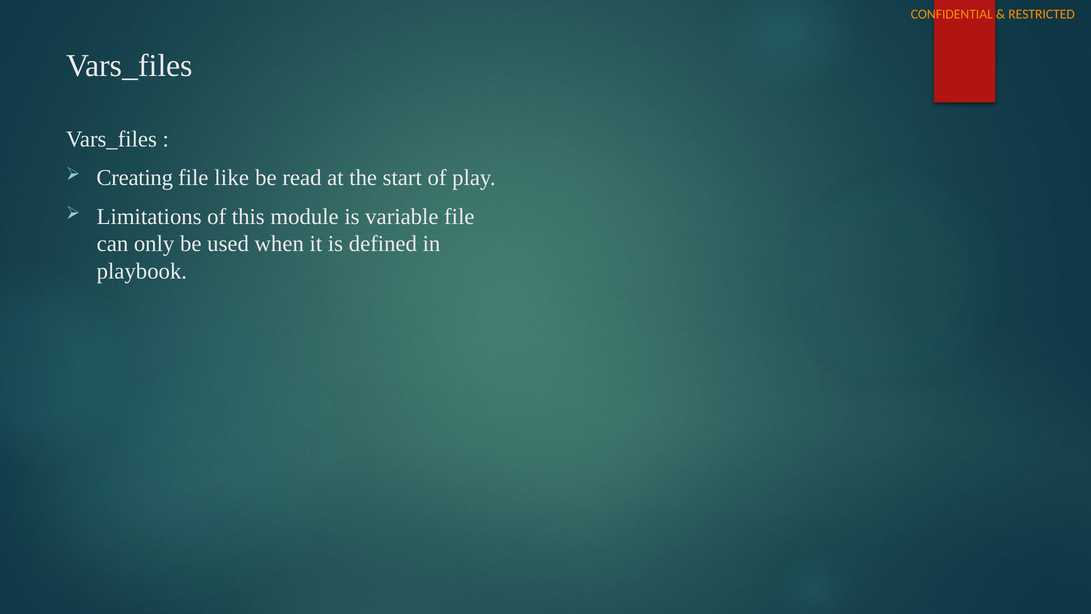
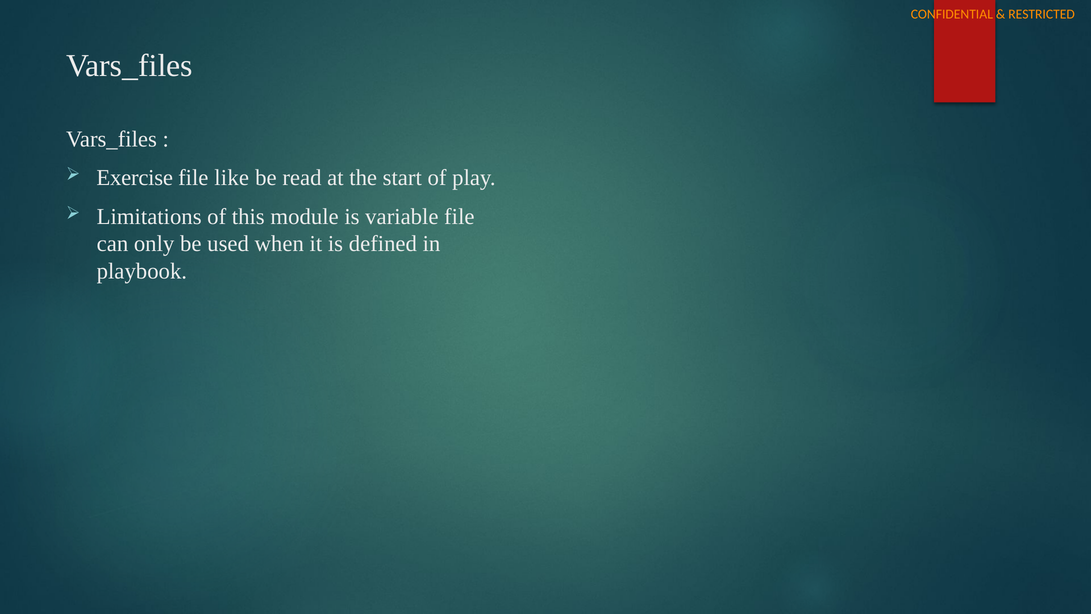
Creating: Creating -> Exercise
